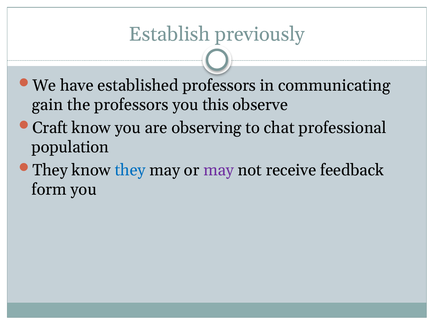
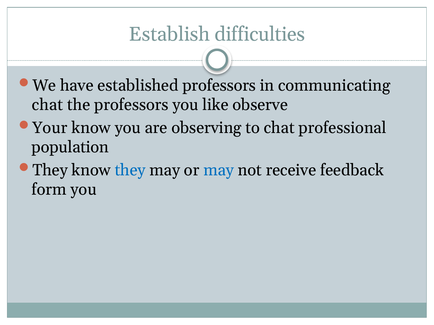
previously: previously -> difficulties
gain at (47, 105): gain -> chat
this: this -> like
Craft: Craft -> Your
may at (219, 170) colour: purple -> blue
